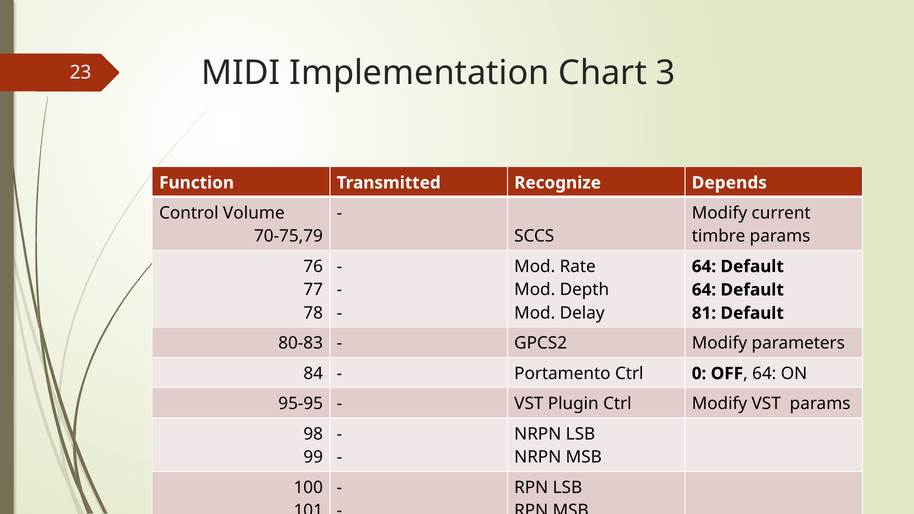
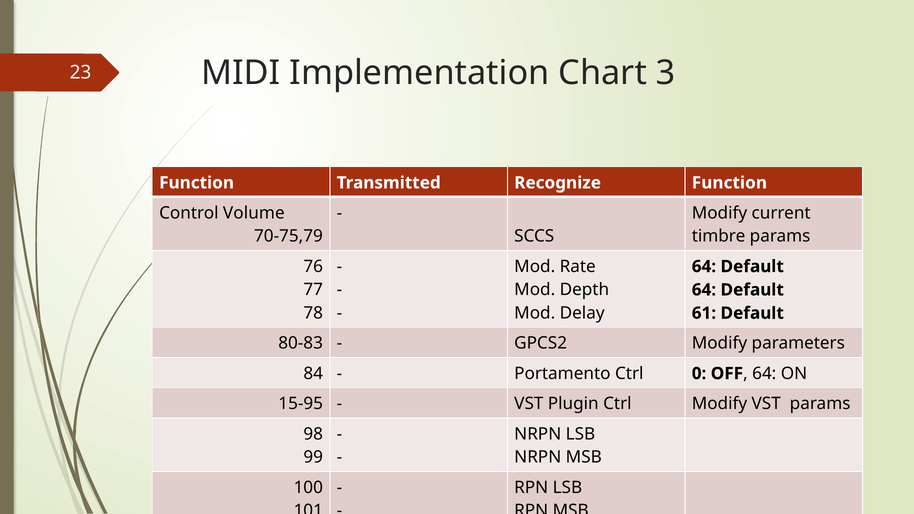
Recognize Depends: Depends -> Function
81: 81 -> 61
95-95: 95-95 -> 15-95
